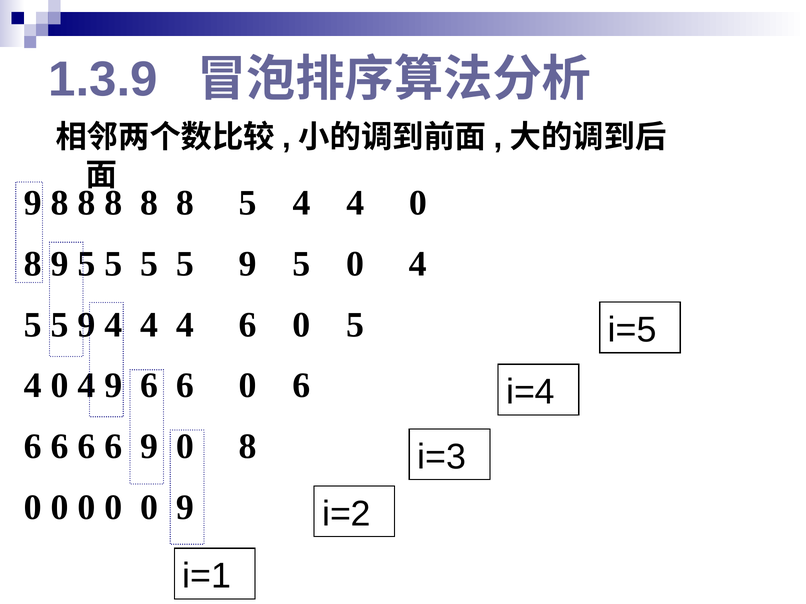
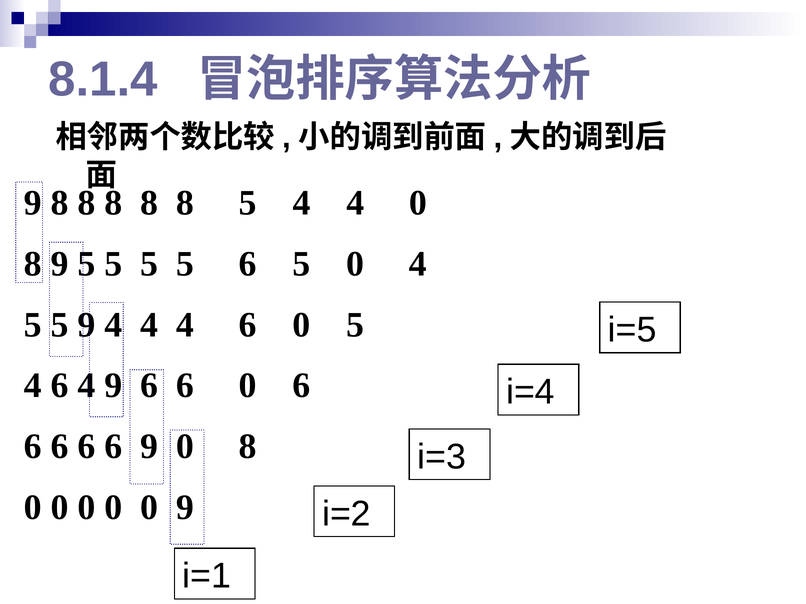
1.3.9: 1.3.9 -> 8.1.4
5 5 5 9: 9 -> 6
0 at (60, 386): 0 -> 6
